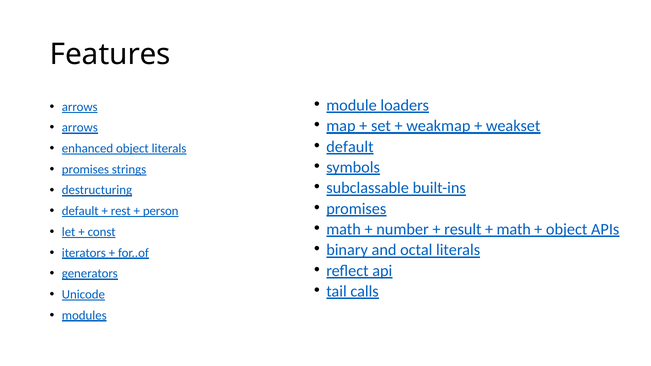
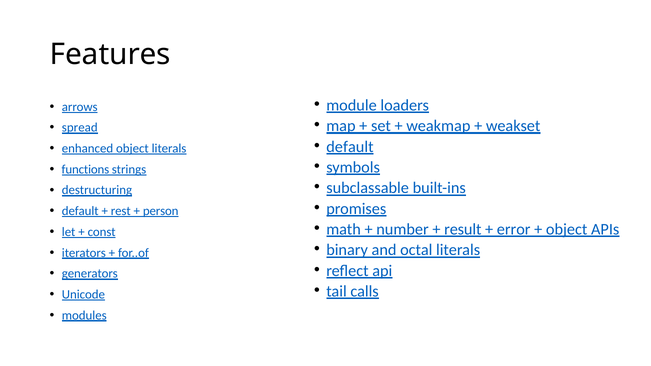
arrows at (80, 128): arrows -> spread
promises at (85, 169): promises -> functions
math at (514, 230): math -> error
